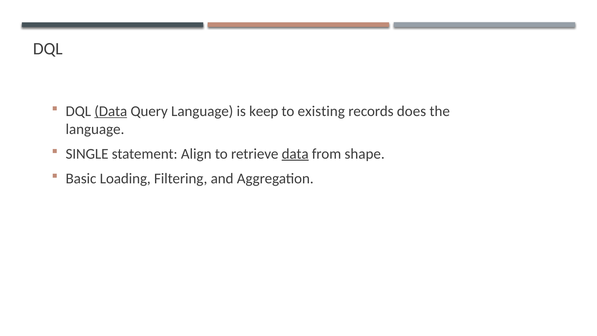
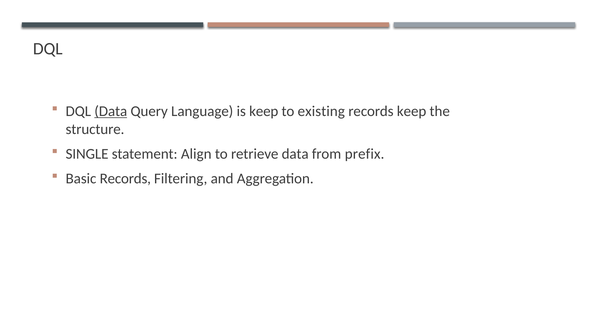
records does: does -> keep
language at (95, 129): language -> structure
data at (295, 154) underline: present -> none
shape: shape -> prefix
Basic Loading: Loading -> Records
